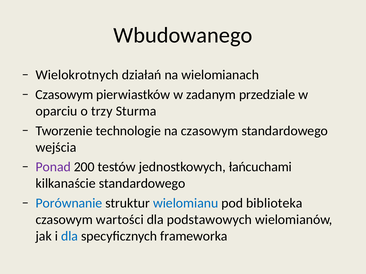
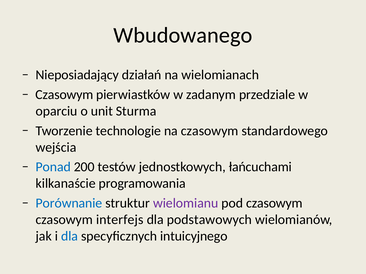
Wielokrotnych: Wielokrotnych -> Nieposiadający
trzy: trzy -> unit
Ponad colour: purple -> blue
kilkanaście standardowego: standardowego -> programowania
wielomianu colour: blue -> purple
pod biblioteka: biblioteka -> czasowym
wartości: wartości -> interfejs
frameworka: frameworka -> intuicyjnego
